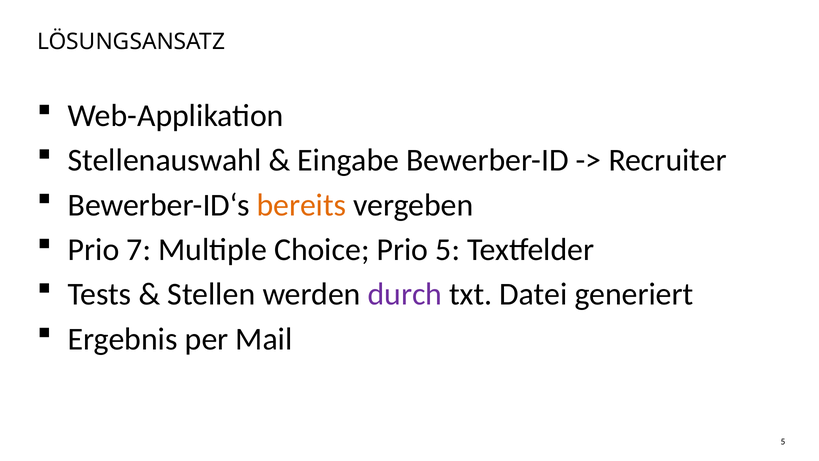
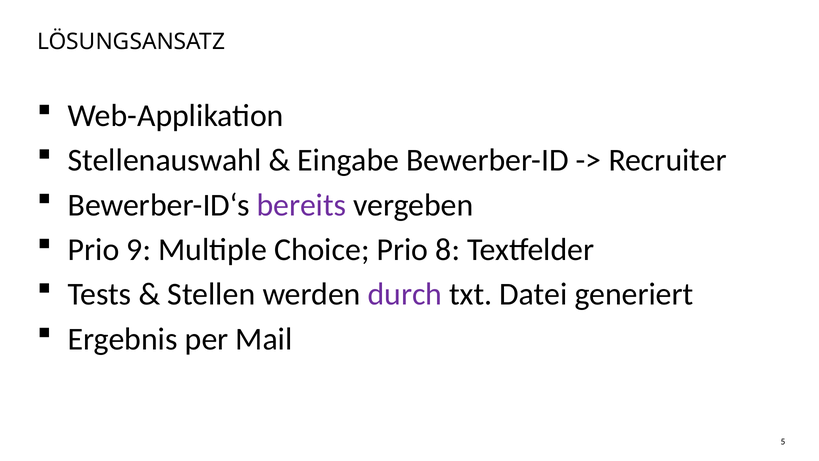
bereits colour: orange -> purple
7: 7 -> 9
Prio 5: 5 -> 8
